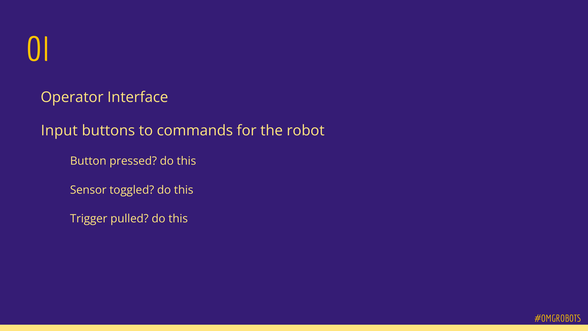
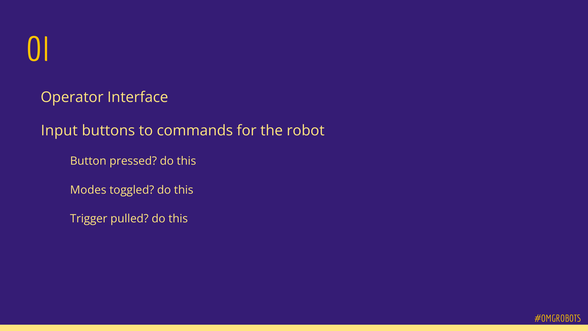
Sensor: Sensor -> Modes
